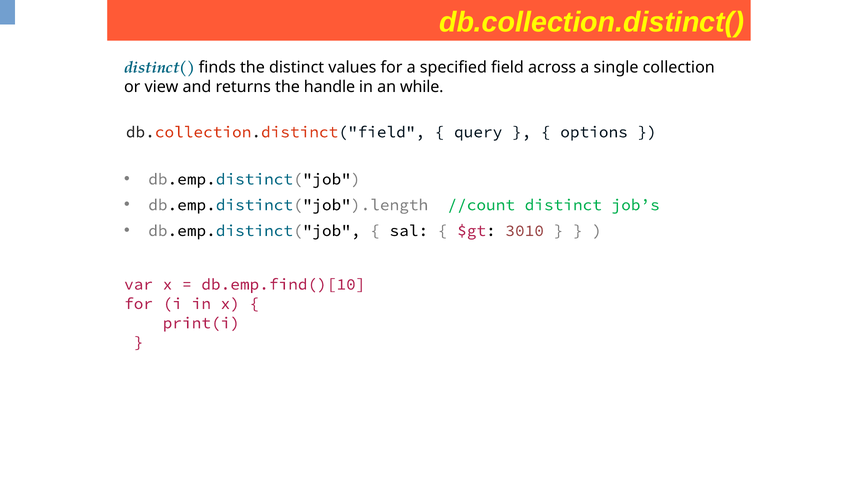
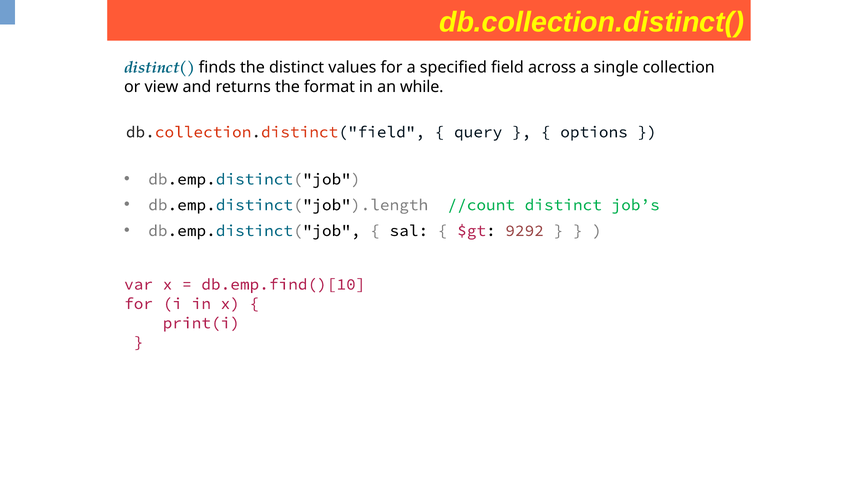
handle: handle -> format
3010: 3010 -> 9292
